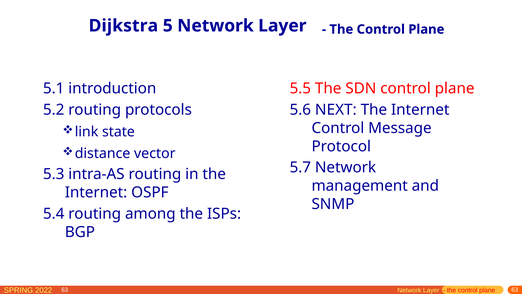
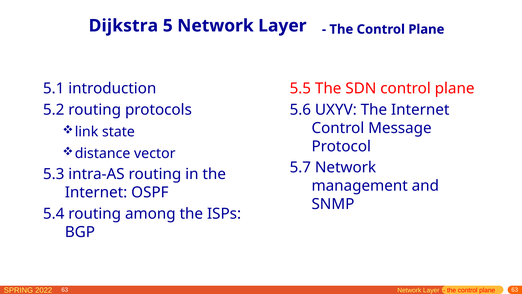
NEXT: NEXT -> UXYV
